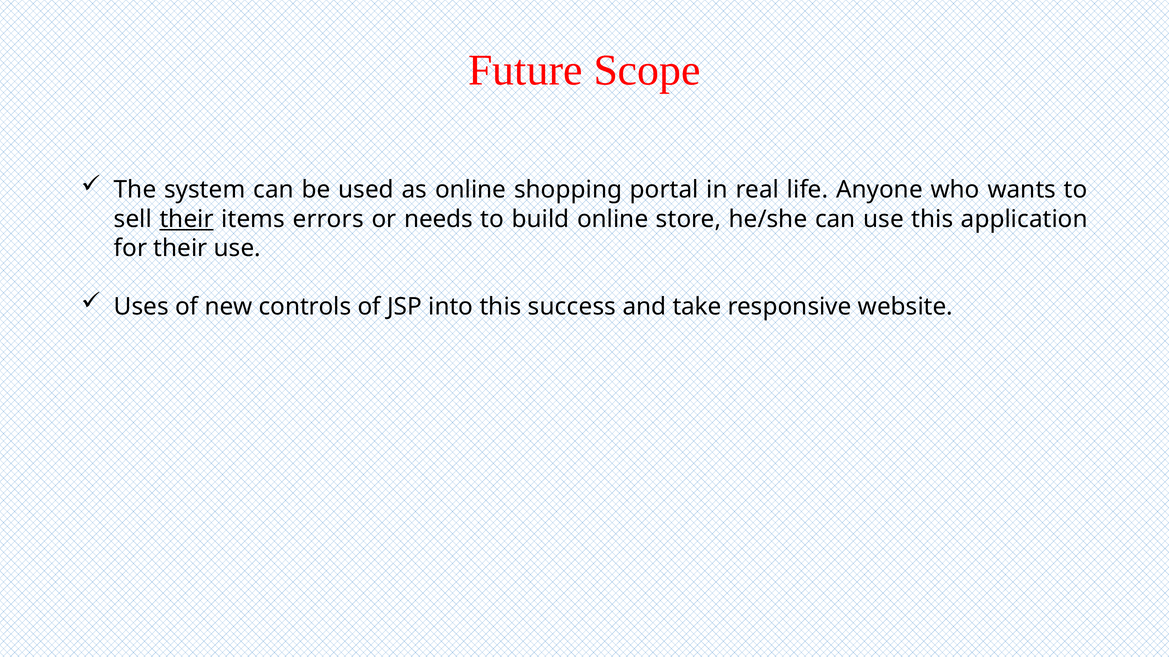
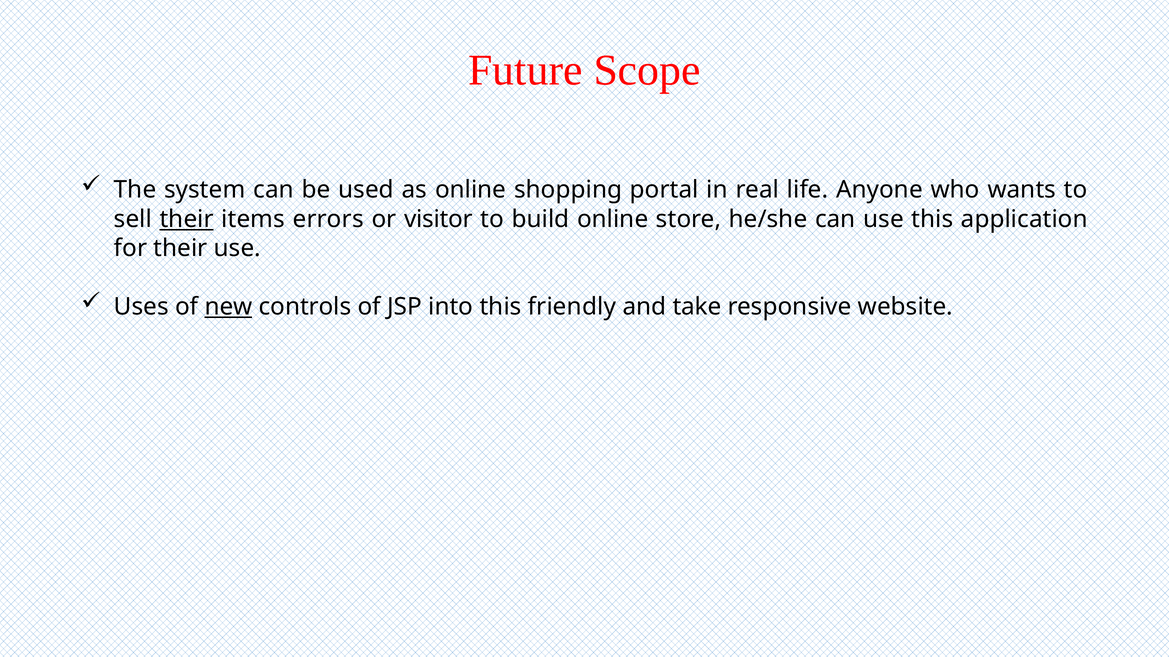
needs: needs -> visitor
new underline: none -> present
success: success -> friendly
